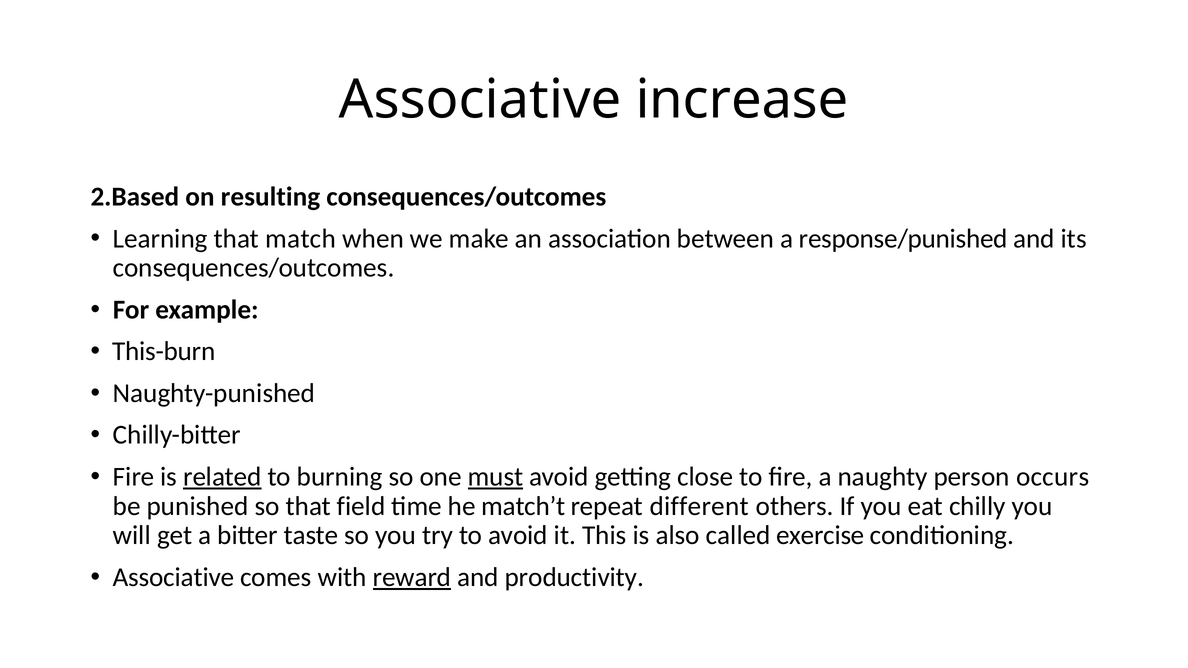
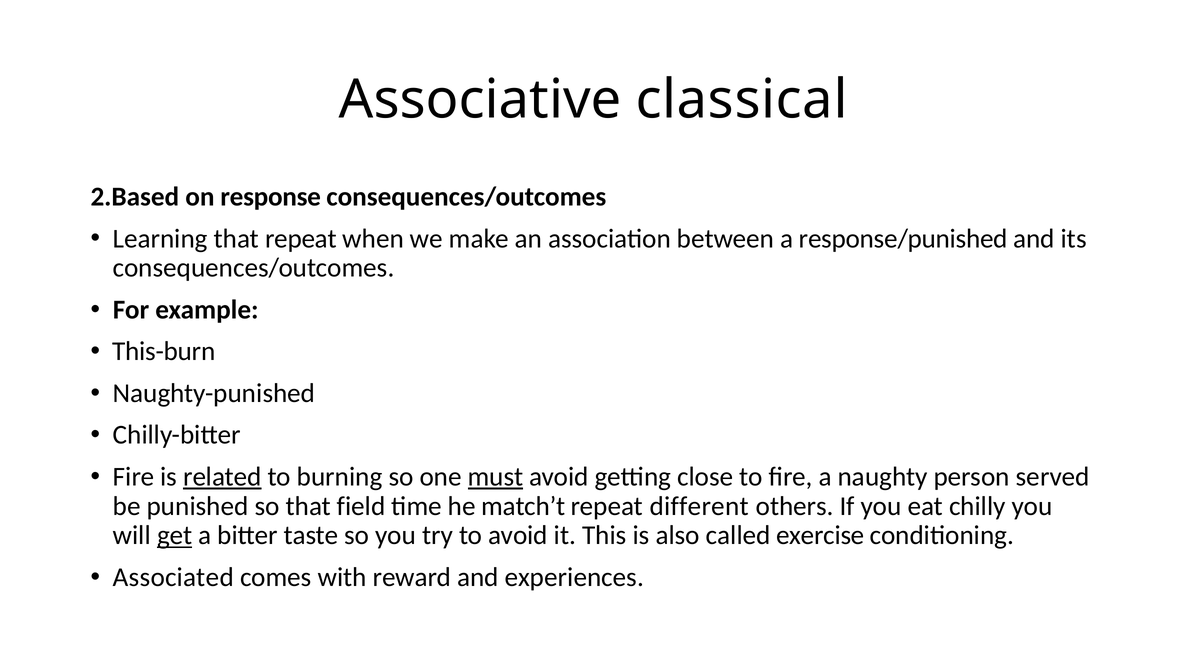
increase: increase -> classical
resulting: resulting -> response
that match: match -> repeat
occurs: occurs -> served
get underline: none -> present
Associative at (174, 577): Associative -> Associated
reward underline: present -> none
productivity: productivity -> experiences
